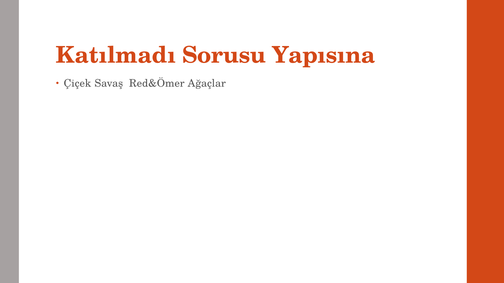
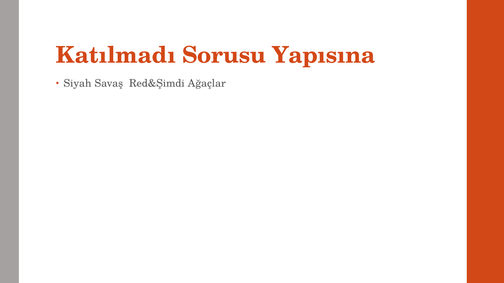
Çiçek: Çiçek -> Siyah
Red&Ömer: Red&Ömer -> Red&Şimdi
